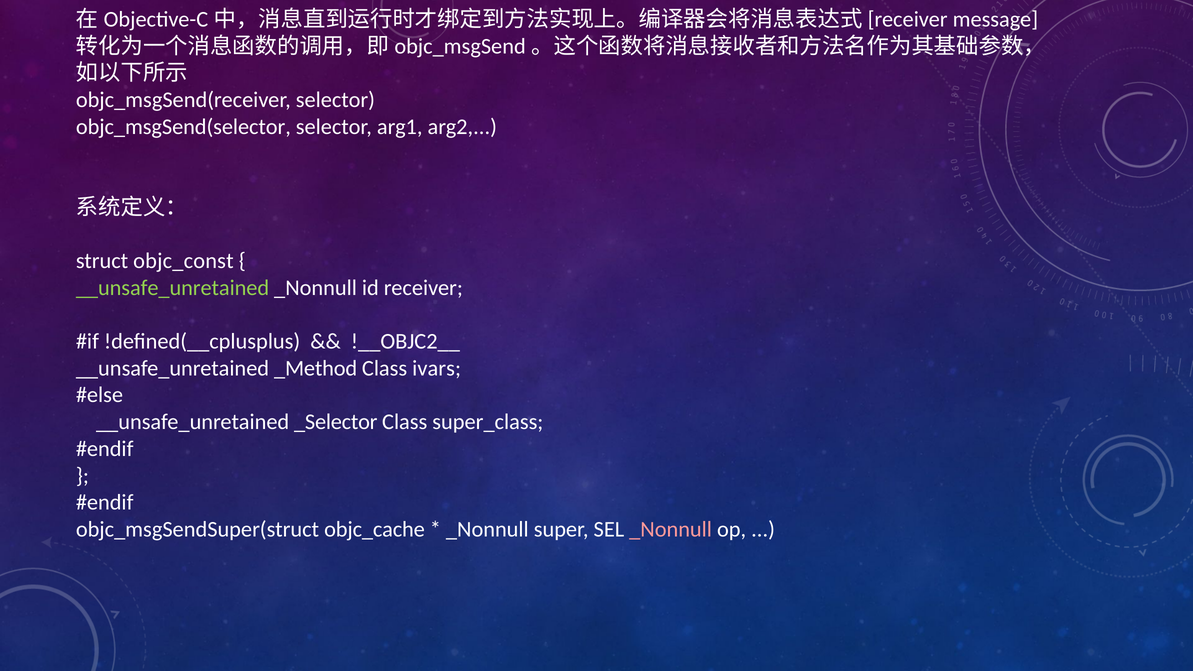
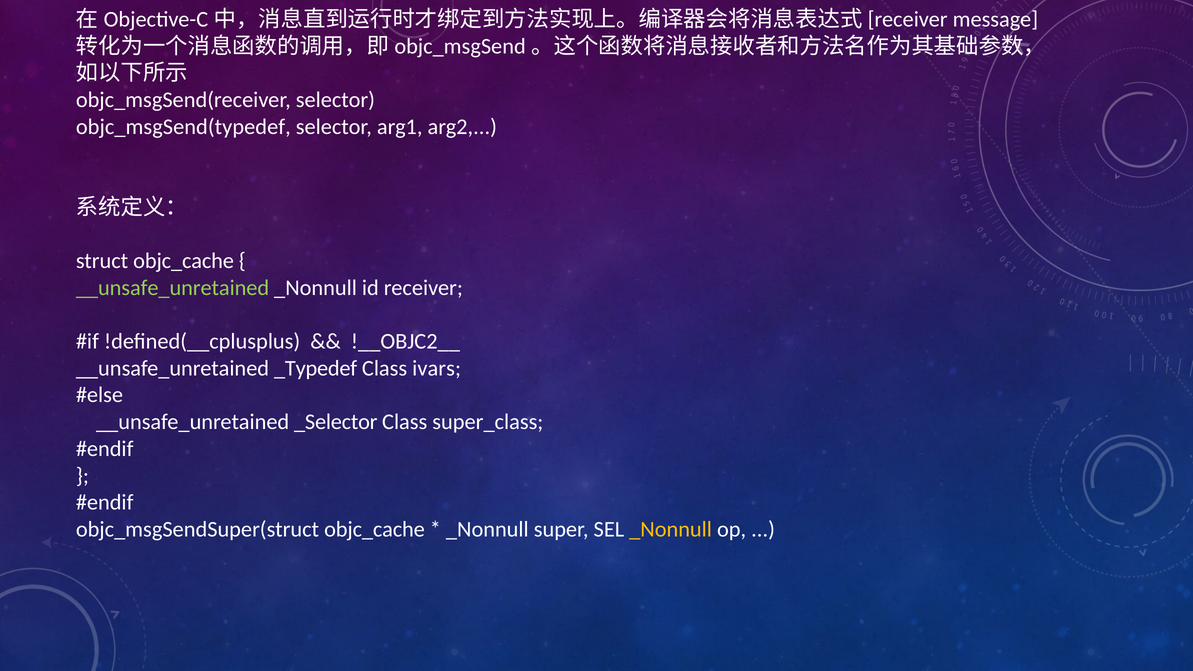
objc_msgSend(selector: objc_msgSend(selector -> objc_msgSend(typedef
struct objc_const: objc_const -> objc_cache
_Method: _Method -> _Typedef
_Nonnull at (671, 529) colour: pink -> yellow
